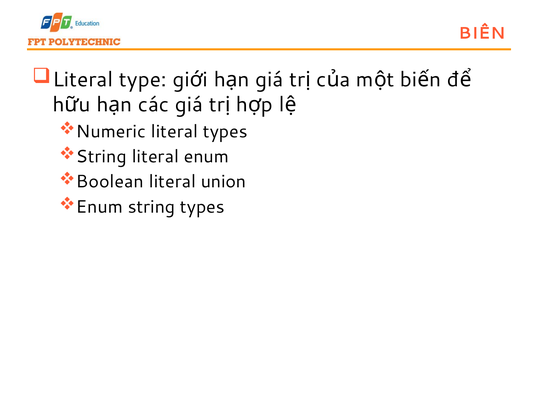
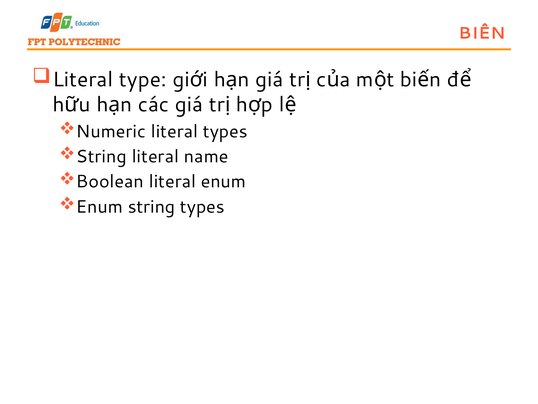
literal enum: enum -> name
literal union: union -> enum
